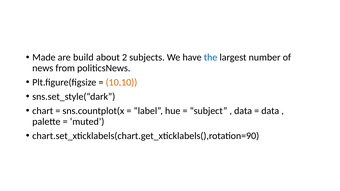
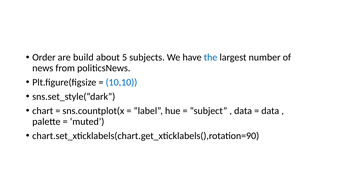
Made: Made -> Order
2: 2 -> 5
10,10 colour: orange -> blue
